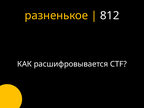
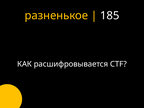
812: 812 -> 185
